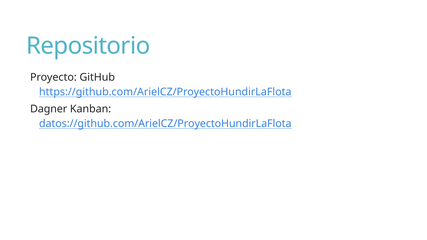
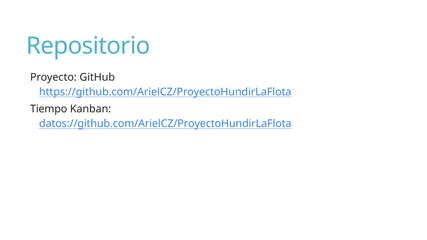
Dagner: Dagner -> Tiempo
